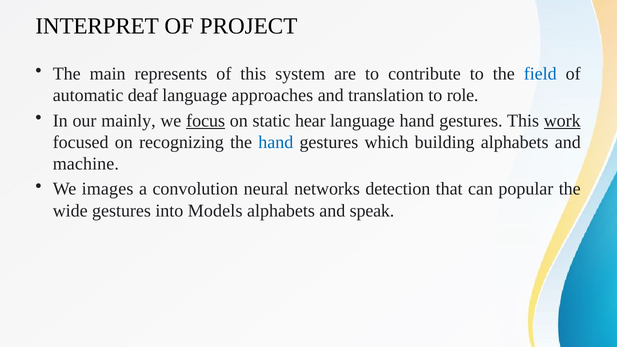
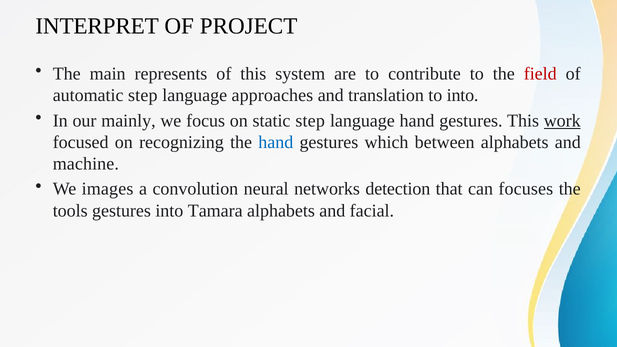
field colour: blue -> red
automatic deaf: deaf -> step
to role: role -> into
focus underline: present -> none
static hear: hear -> step
building: building -> between
popular: popular -> focuses
wide: wide -> tools
Models: Models -> Tamara
speak: speak -> facial
